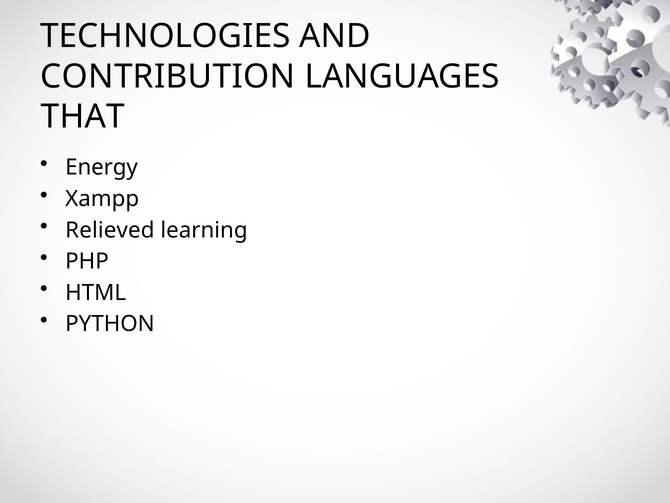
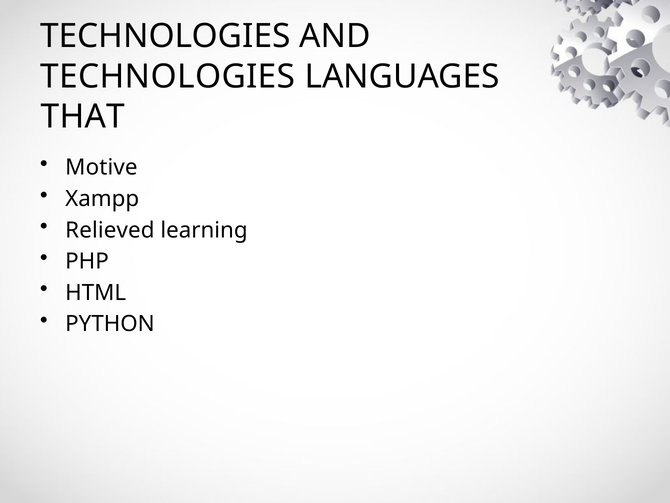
CONTRIBUTION at (168, 76): CONTRIBUTION -> TECHNOLOGIES
Energy: Energy -> Motive
